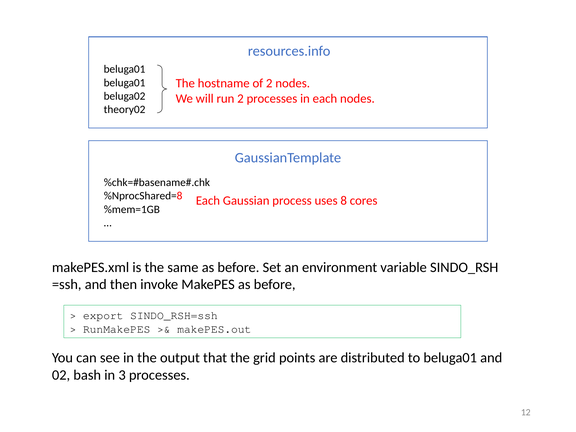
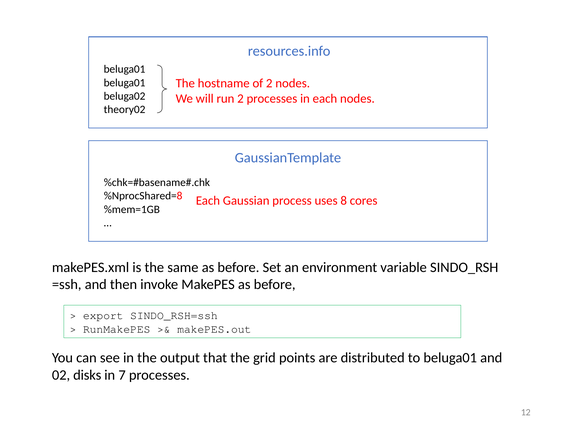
bash: bash -> disks
3: 3 -> 7
